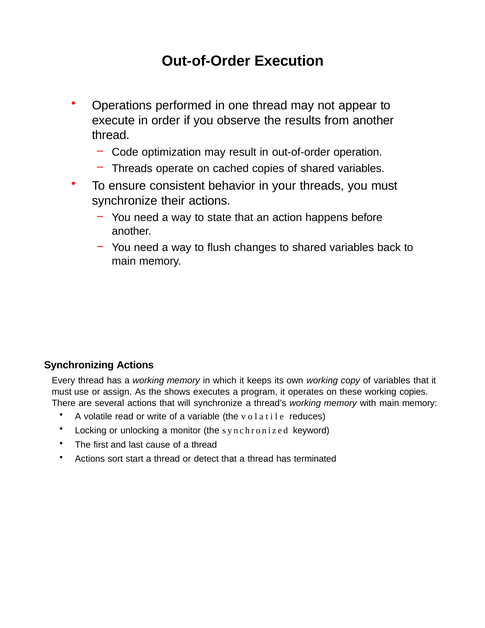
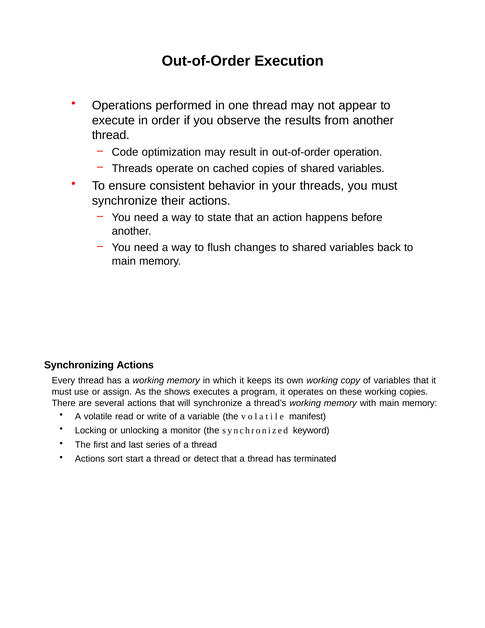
reduces: reduces -> manifest
cause: cause -> series
